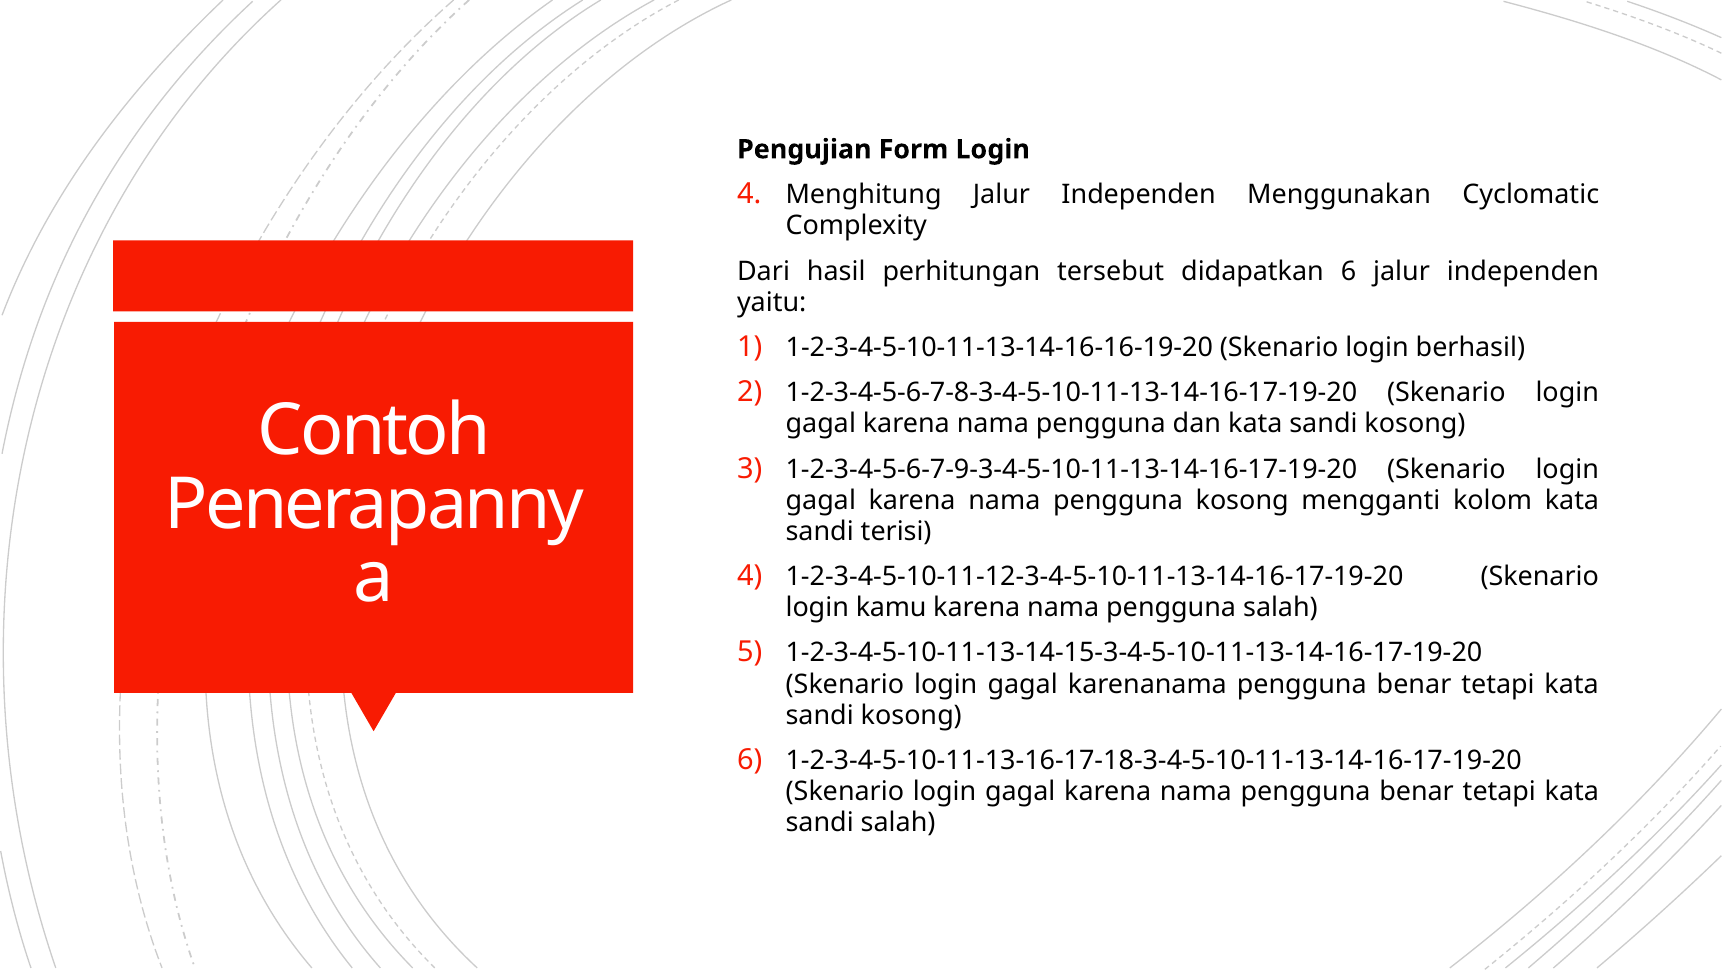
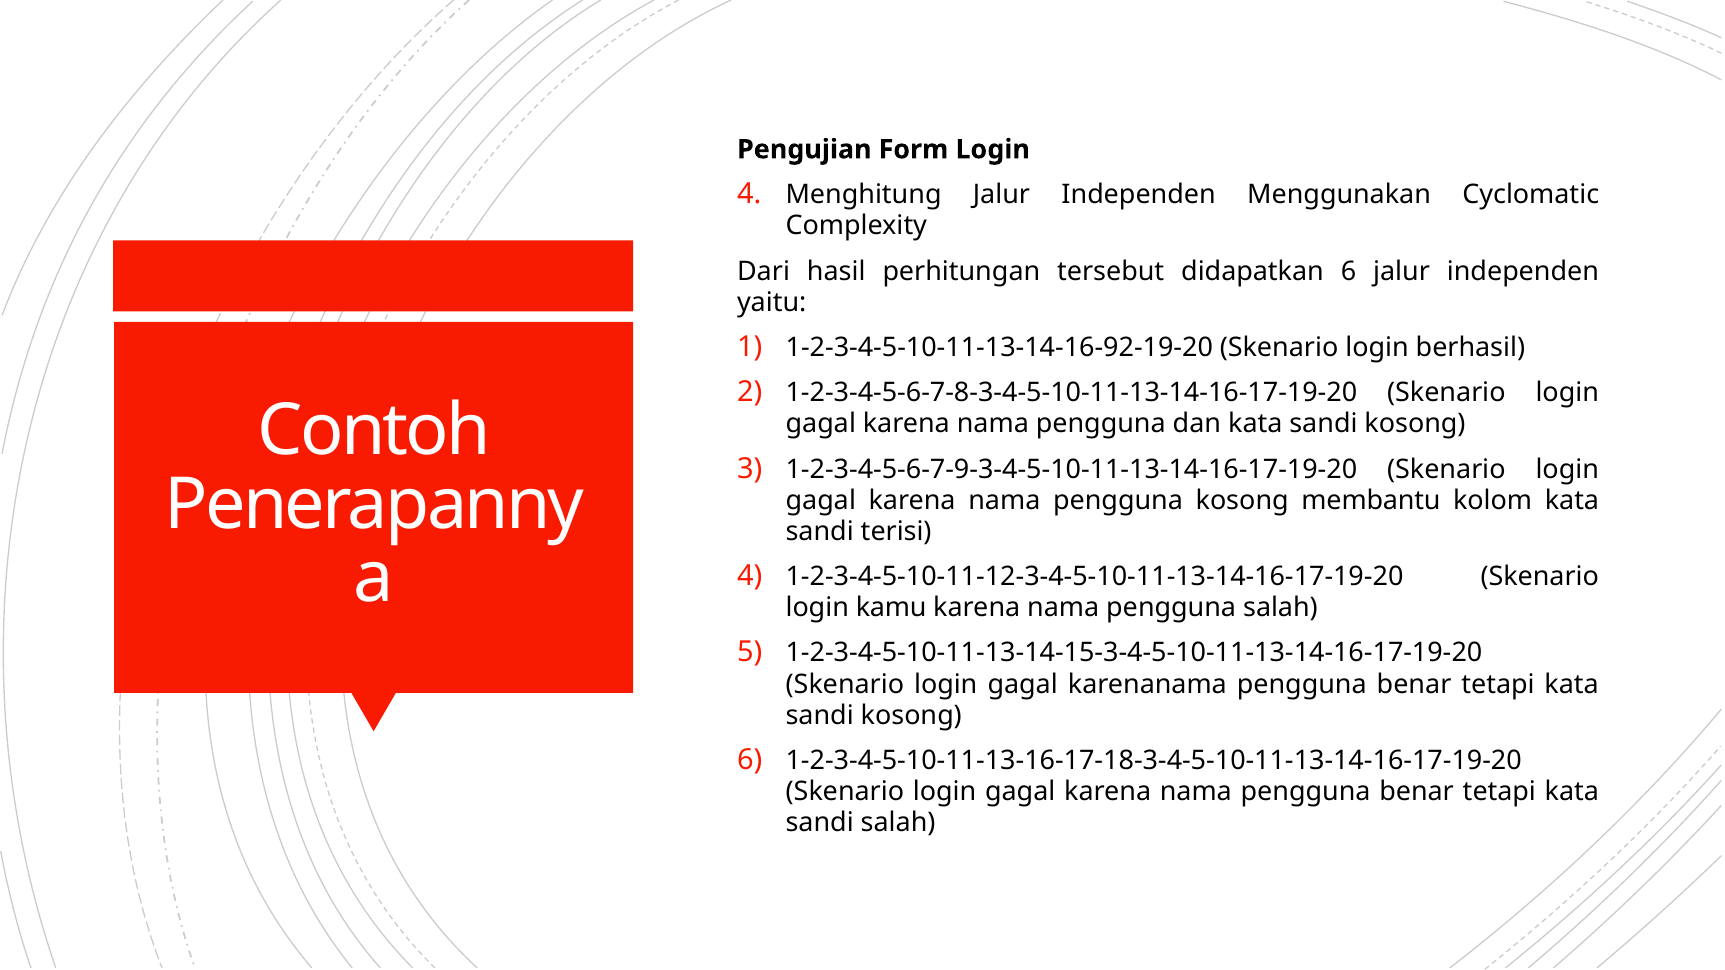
1-2-3-4-5-10-11-13-14-16-16-19-20: 1-2-3-4-5-10-11-13-14-16-16-19-20 -> 1-2-3-4-5-10-11-13-14-16-92-19-20
mengganti: mengganti -> membantu
